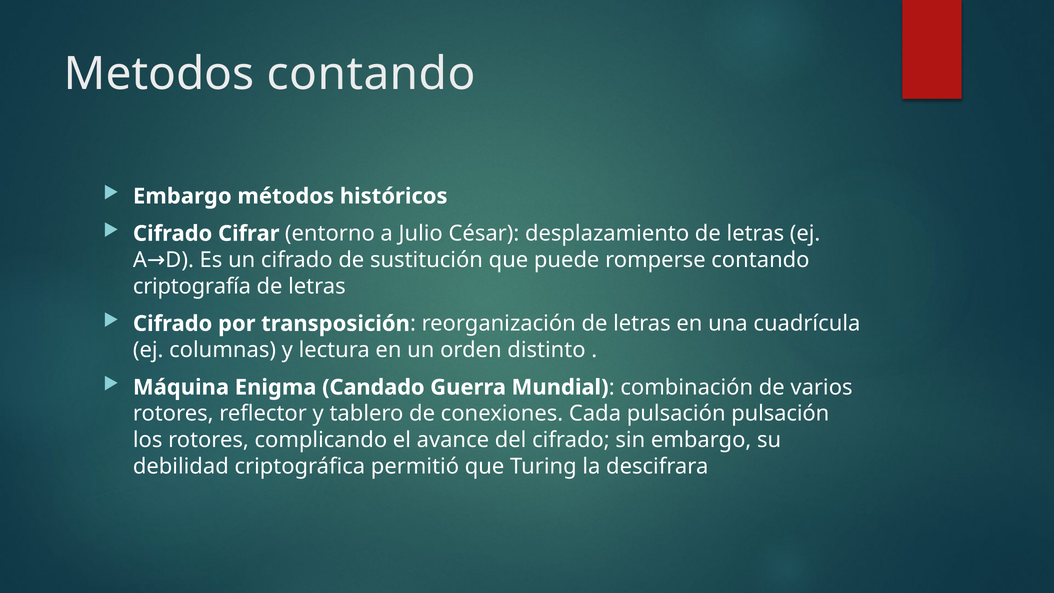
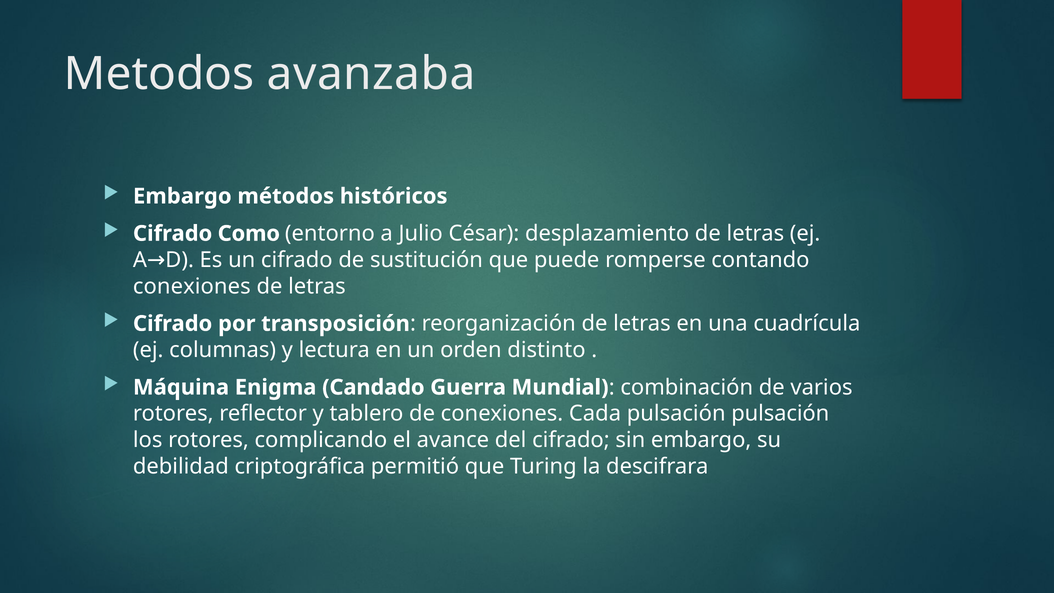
Metodos contando: contando -> avanzaba
Cifrar: Cifrar -> Como
criptografía at (192, 286): criptografía -> conexiones
